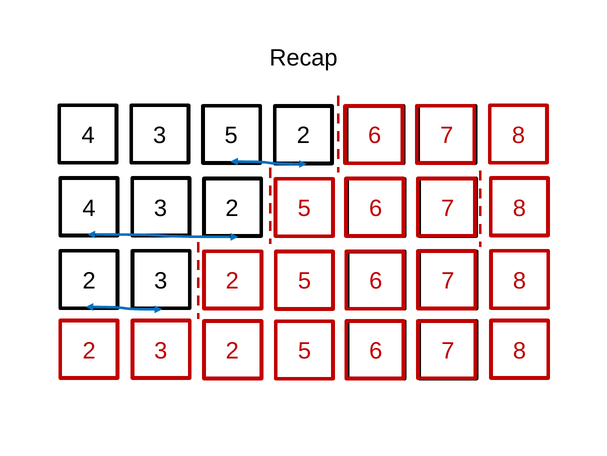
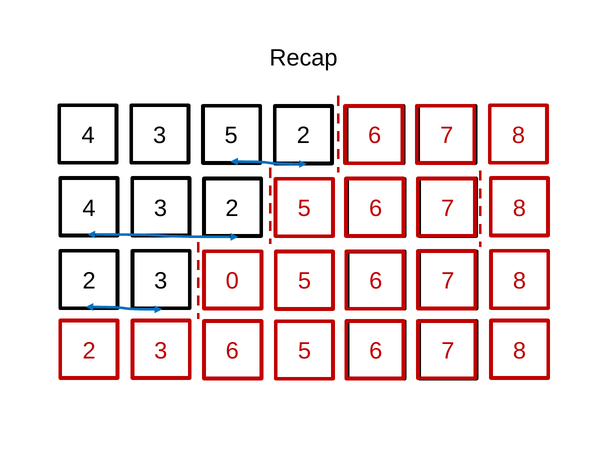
2 at (232, 280): 2 -> 0
2 at (232, 350): 2 -> 6
